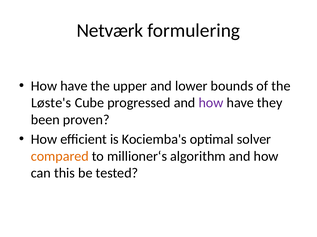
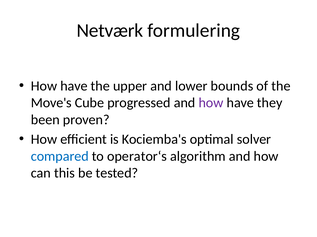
Løste's: Løste's -> Move's
compared colour: orange -> blue
millioner‘s: millioner‘s -> operator‘s
